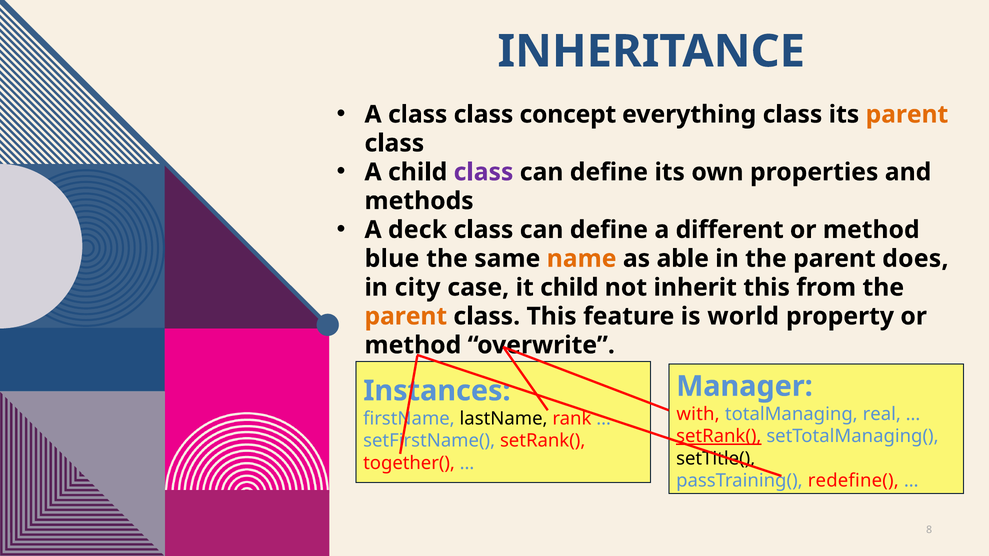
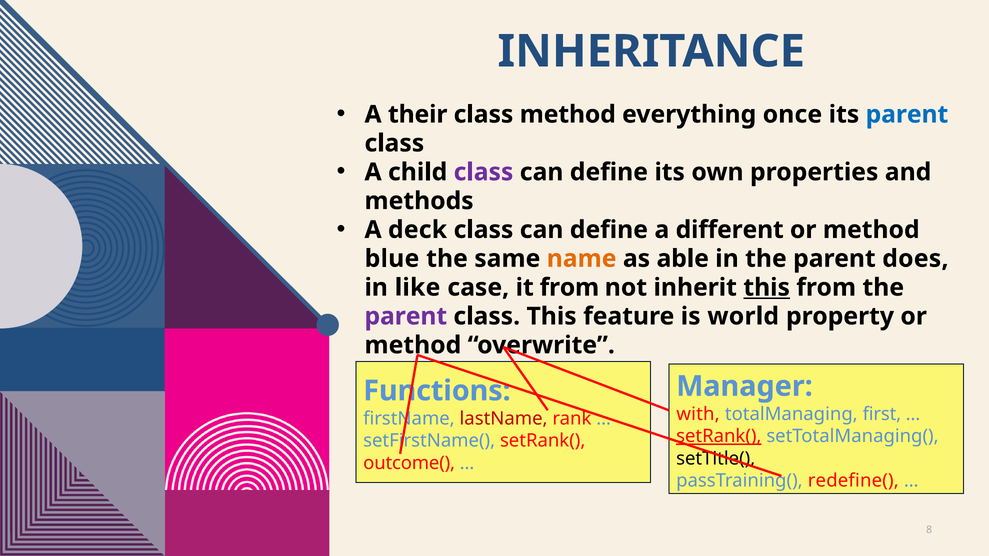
A class: class -> their
class concept: concept -> method
everything class: class -> once
parent at (907, 115) colour: orange -> blue
city: city -> like
it child: child -> from
this at (767, 288) underline: none -> present
parent at (406, 316) colour: orange -> purple
Instances: Instances -> Functions
real: real -> first
lastName colour: black -> red
together(: together( -> outcome(
